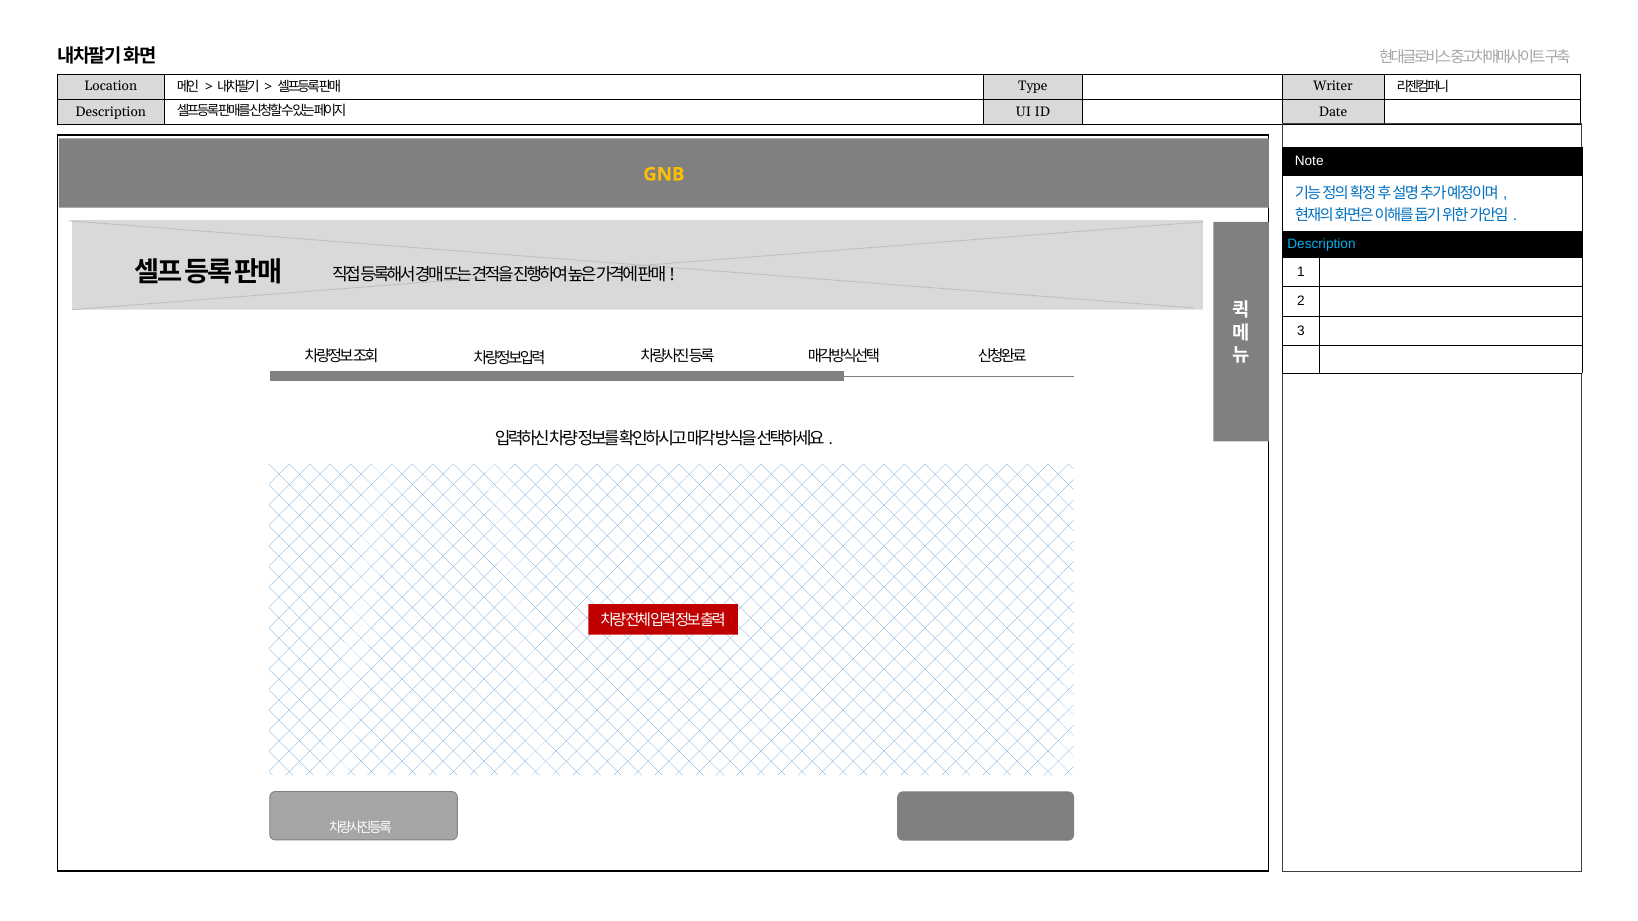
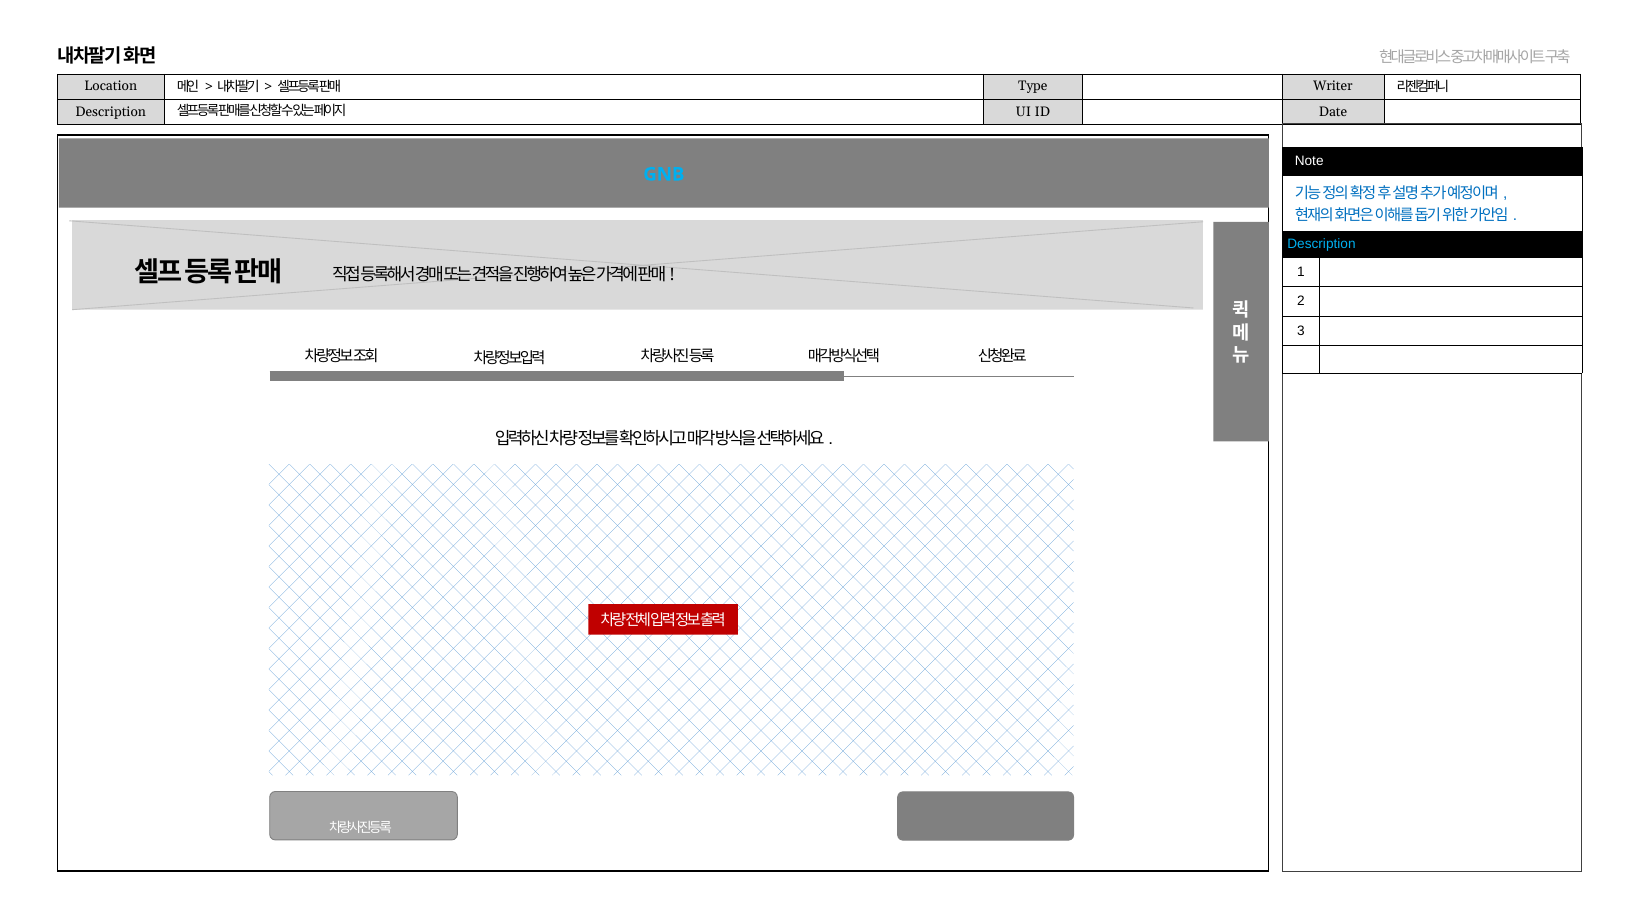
GNB colour: yellow -> light blue
